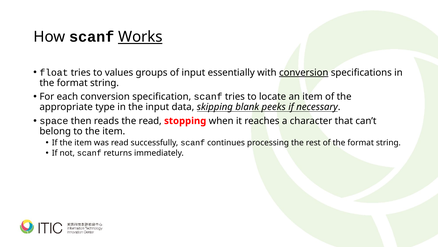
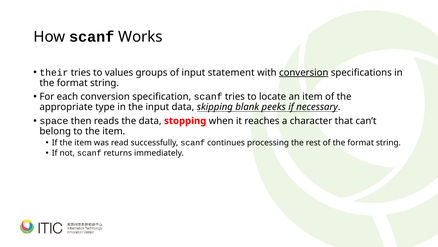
Works underline: present -> none
float: float -> their
essentially: essentially -> statement
the read: read -> data
